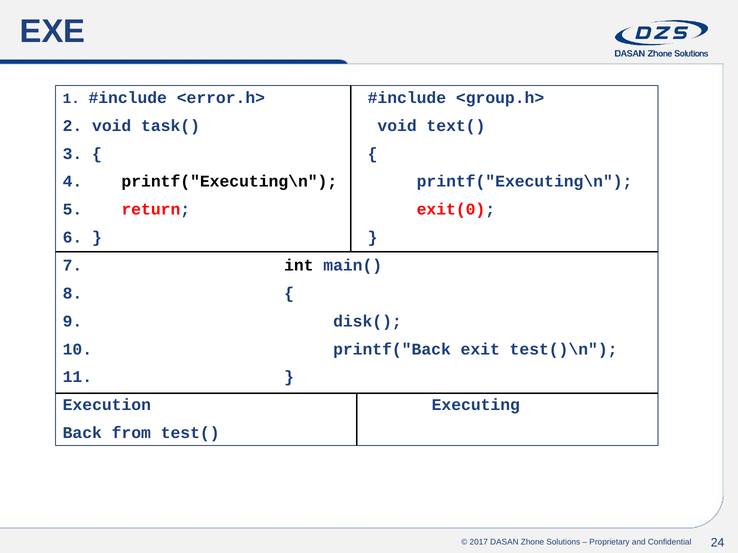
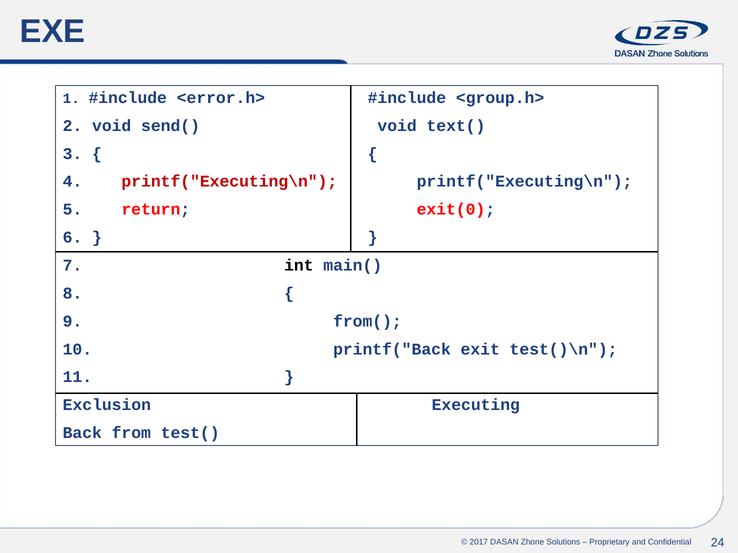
task(: task( -> send(
printf("Executing\n at (229, 182) colour: black -> red
disk(: disk( -> from(
Execution: Execution -> Exclusion
